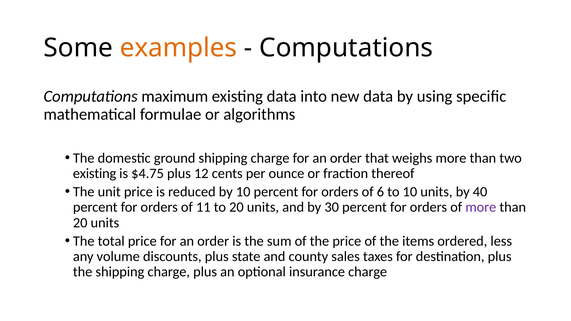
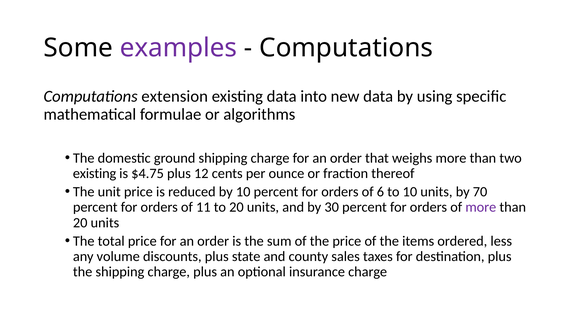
examples colour: orange -> purple
maximum: maximum -> extension
40: 40 -> 70
